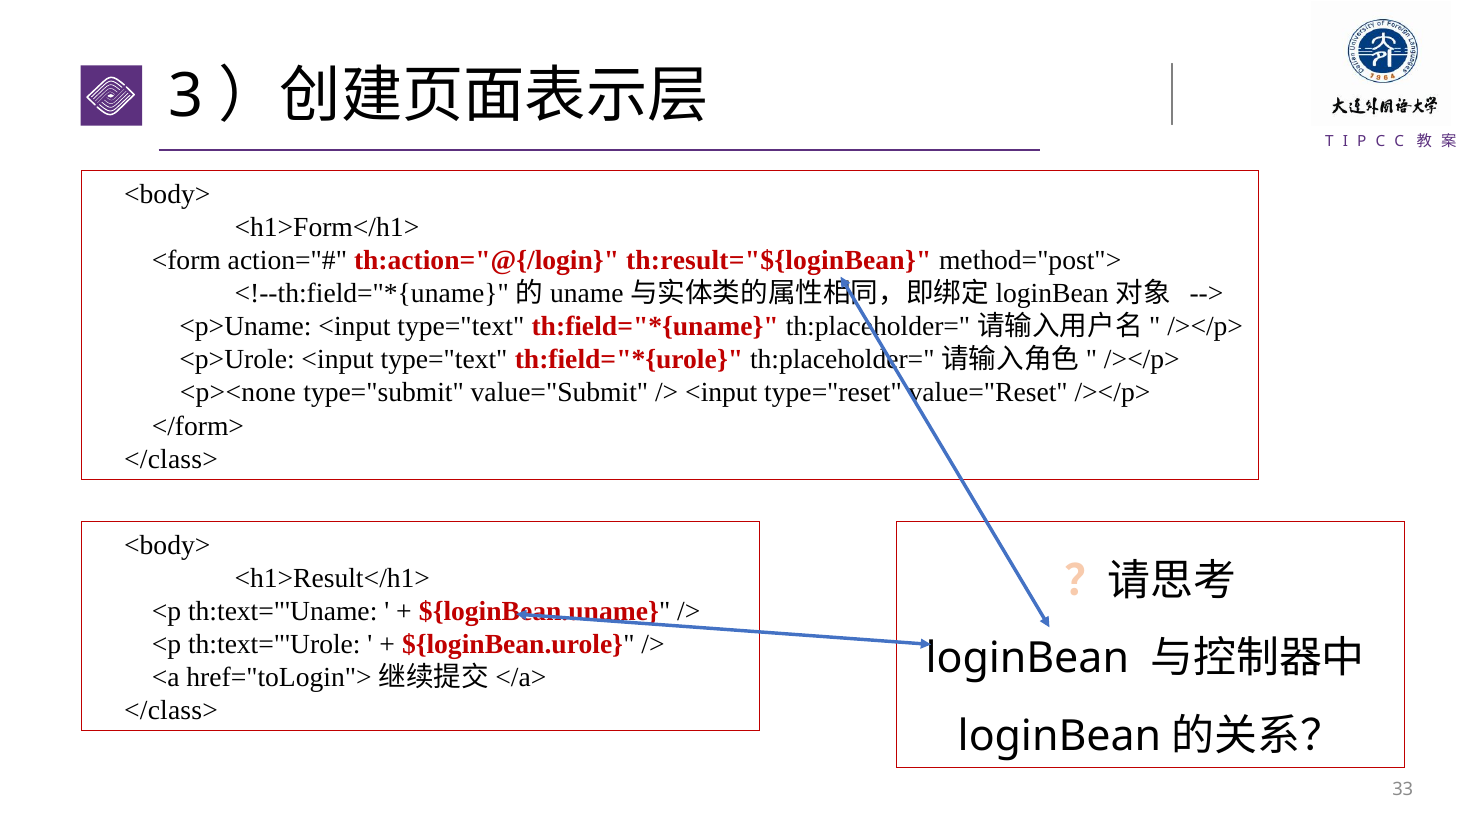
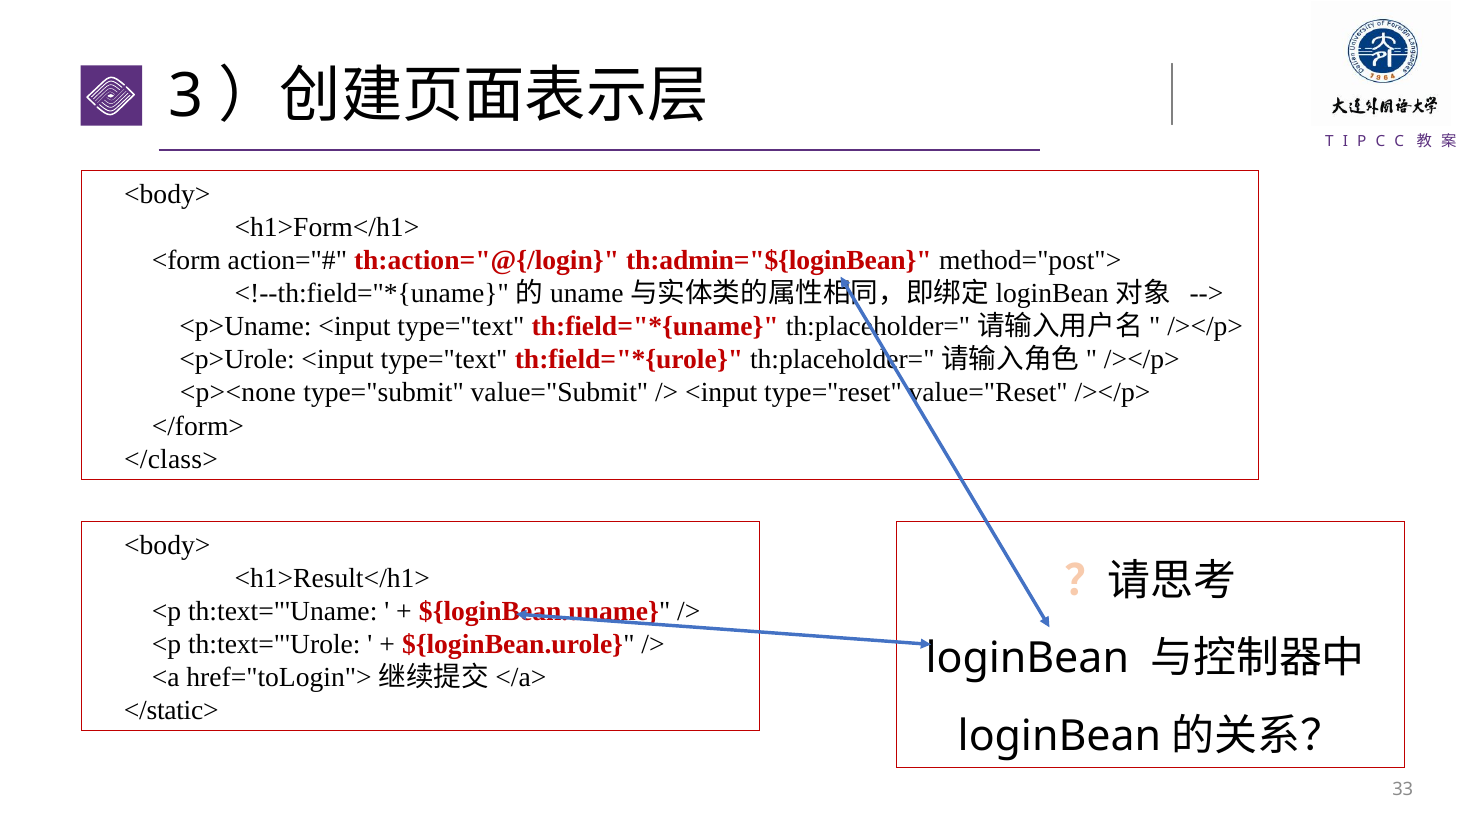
th:result="${loginBean: th:result="${loginBean -> th:admin="${loginBean
</class> at (171, 711): </class> -> </static>
